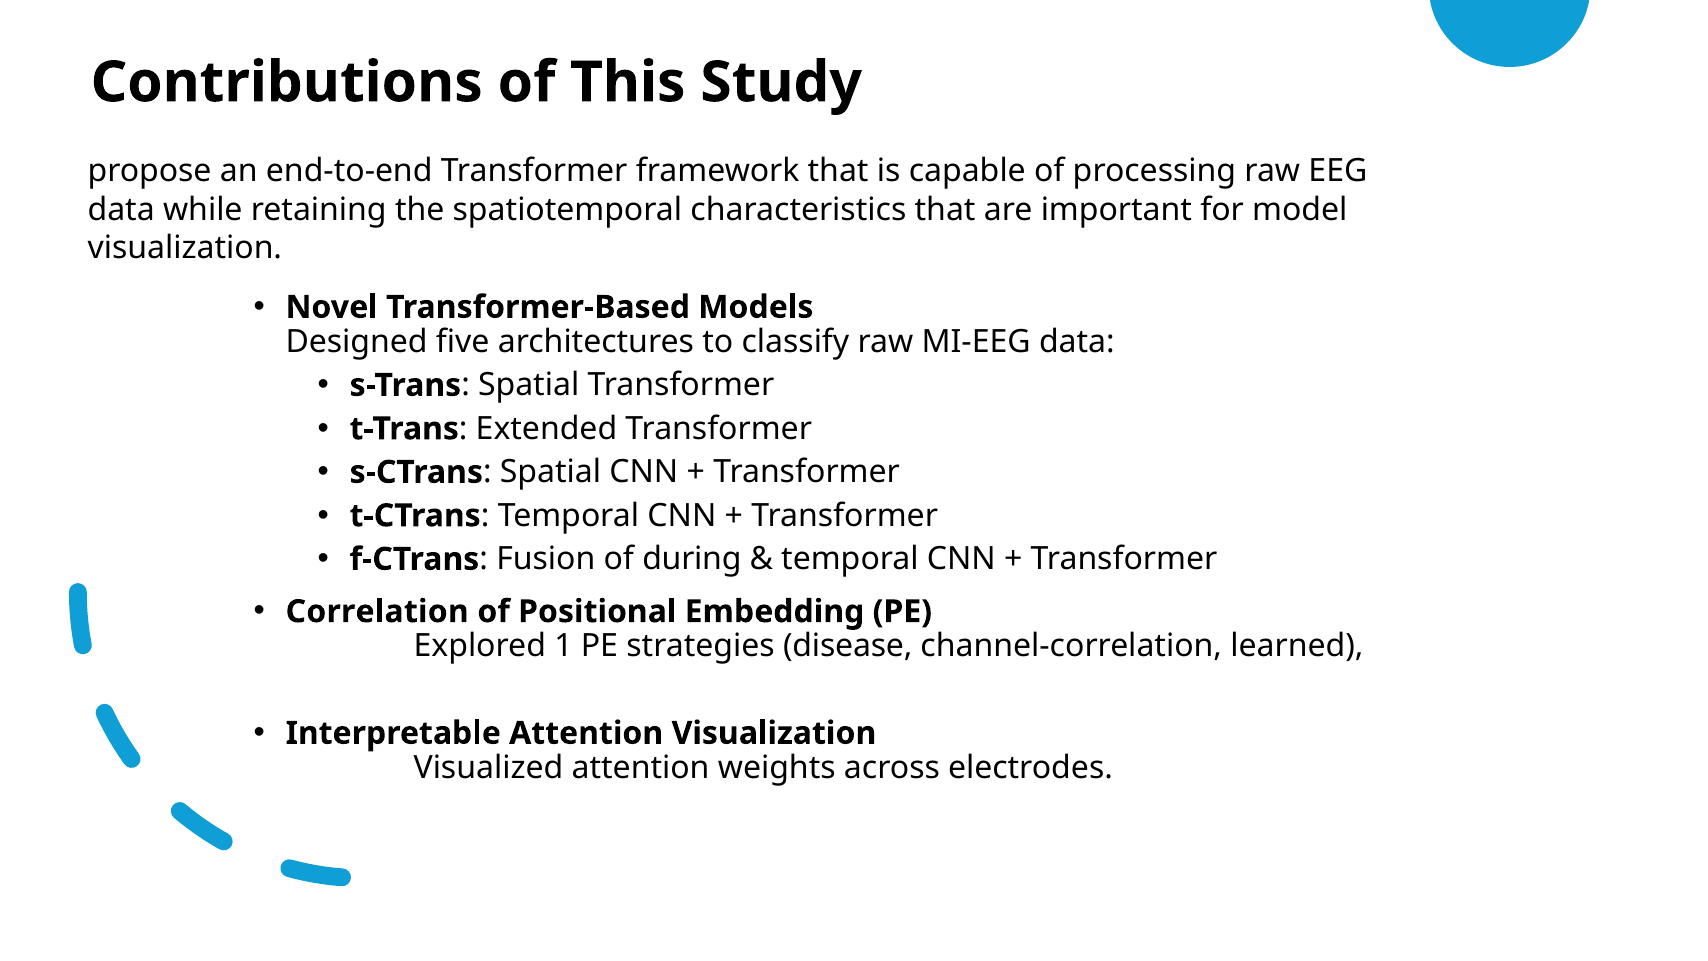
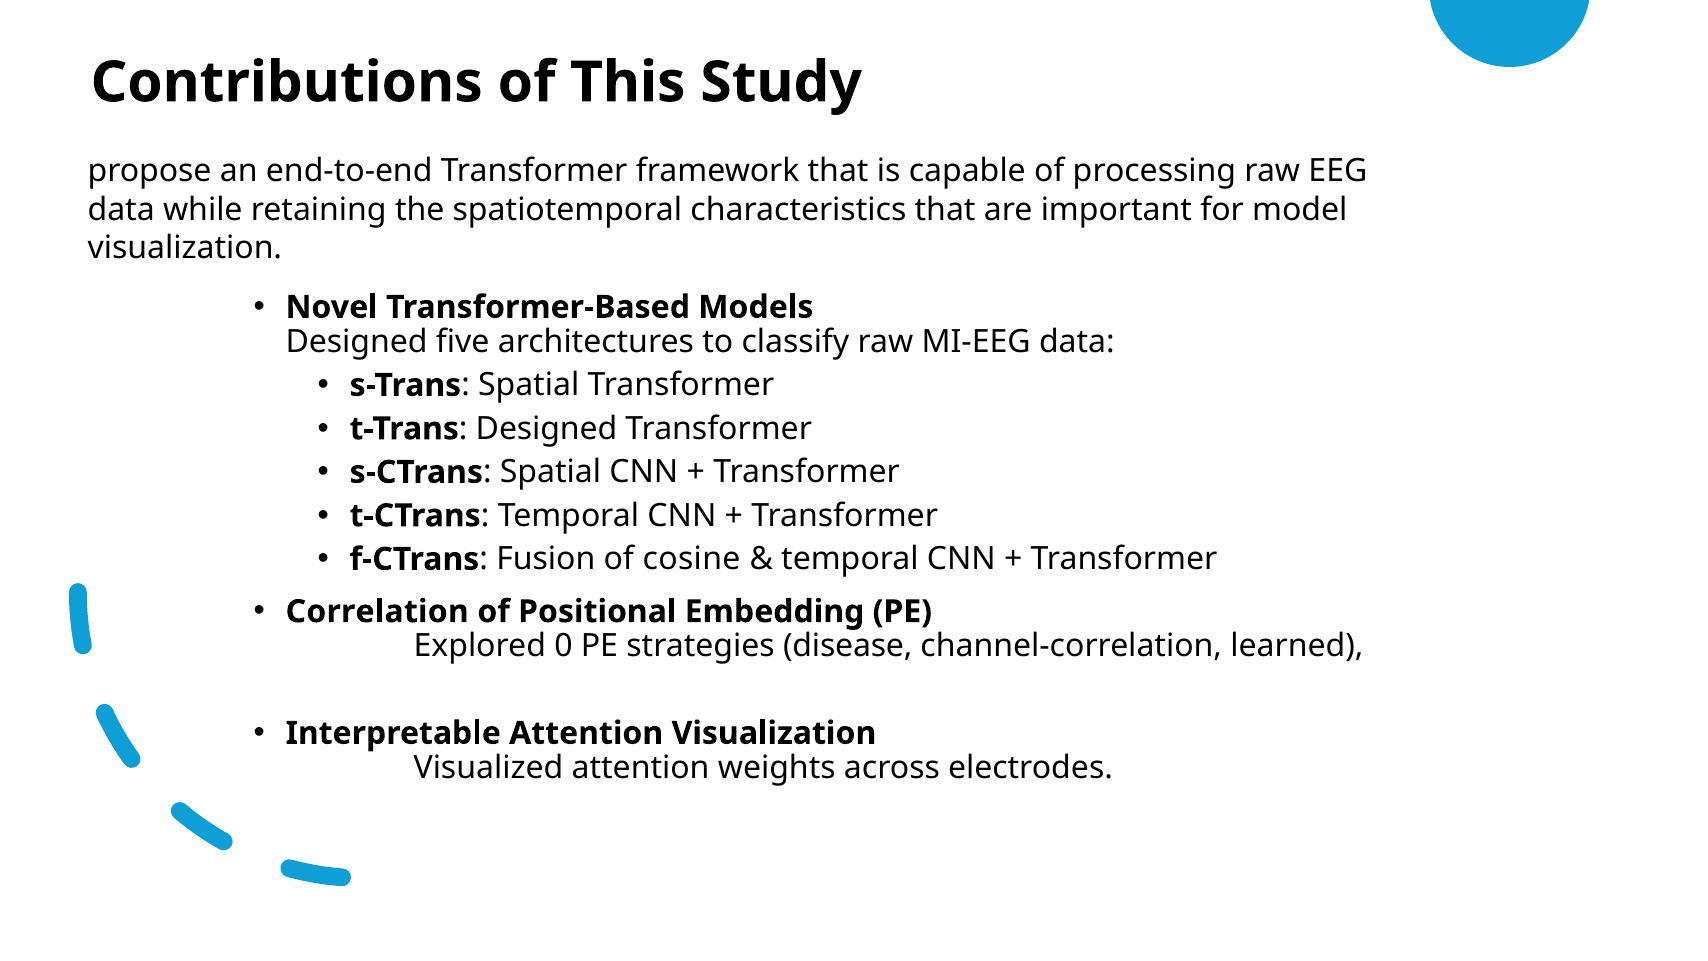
Extended at (546, 429): Extended -> Designed
during: during -> cosine
1: 1 -> 0
